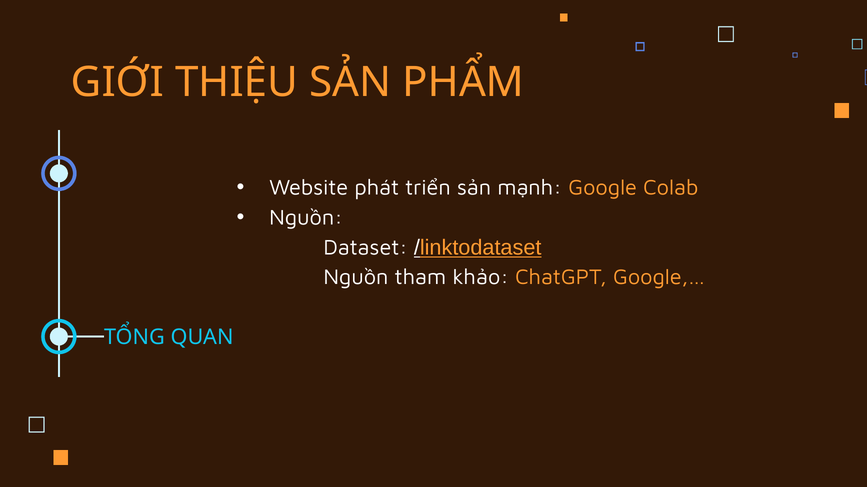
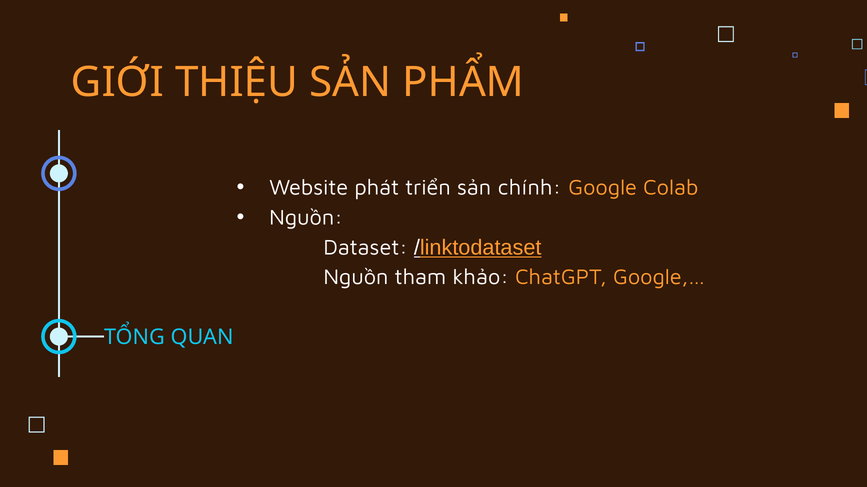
mạnh: mạnh -> chính
